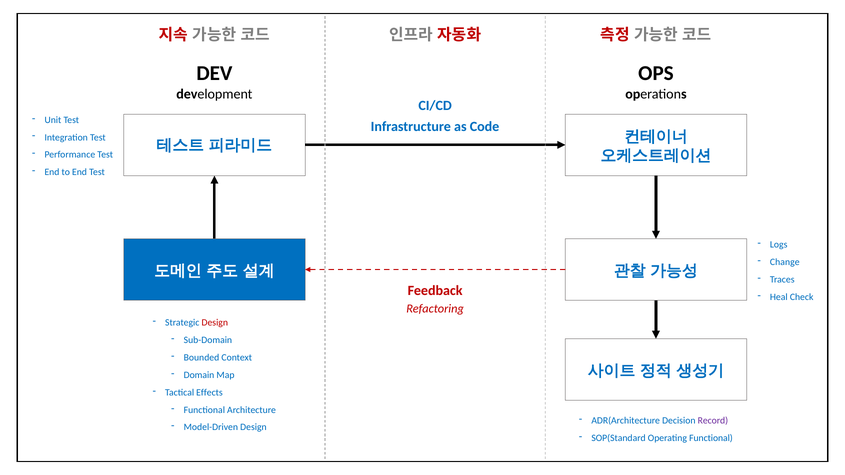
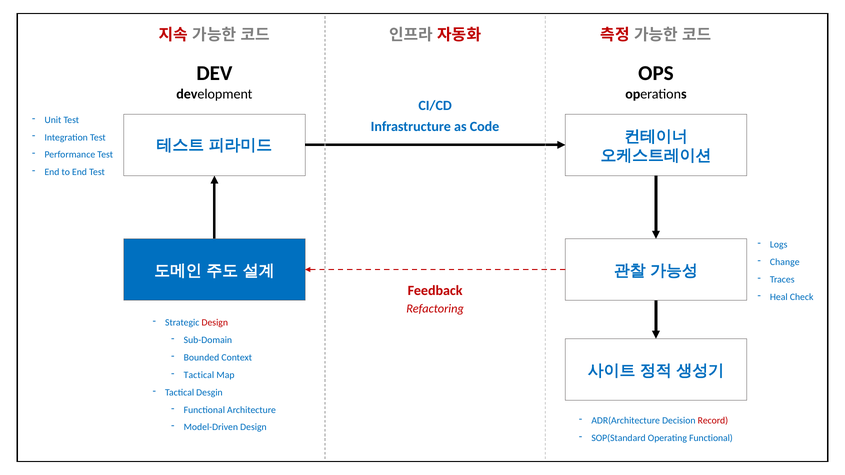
Domain at (199, 375): Domain -> Tactical
Effects: Effects -> Desgin
Record colour: purple -> red
